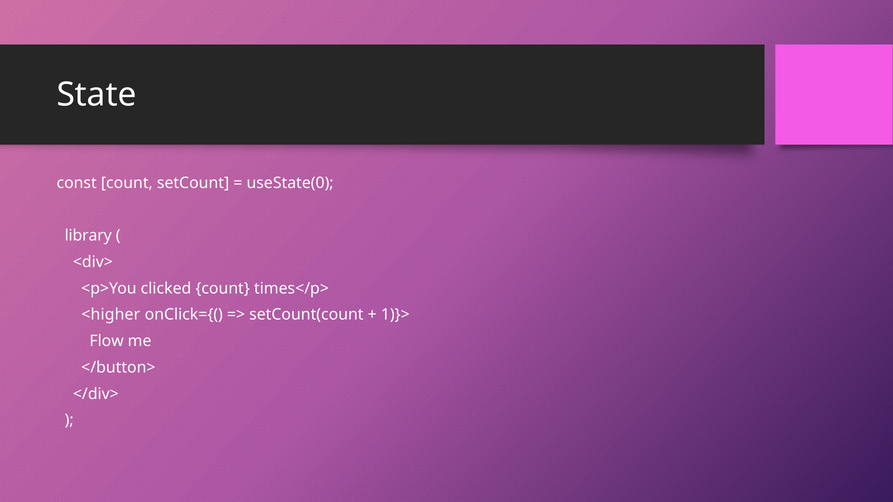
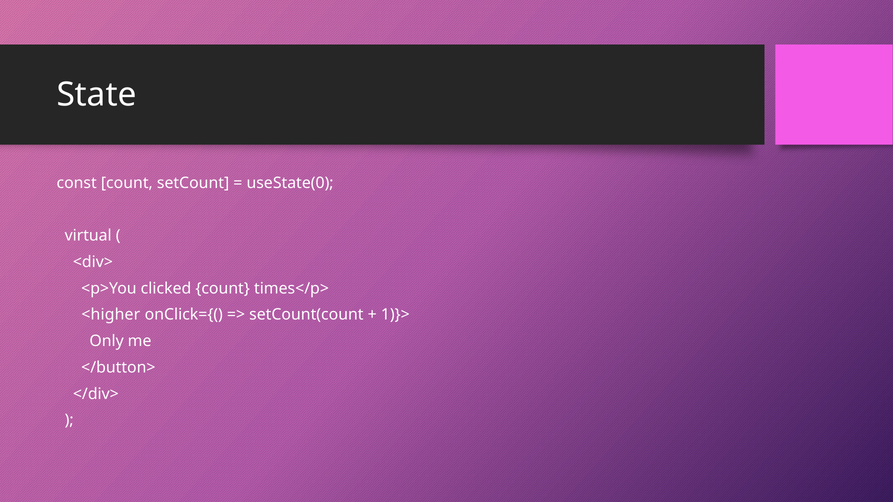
library: library -> virtual
Flow: Flow -> Only
